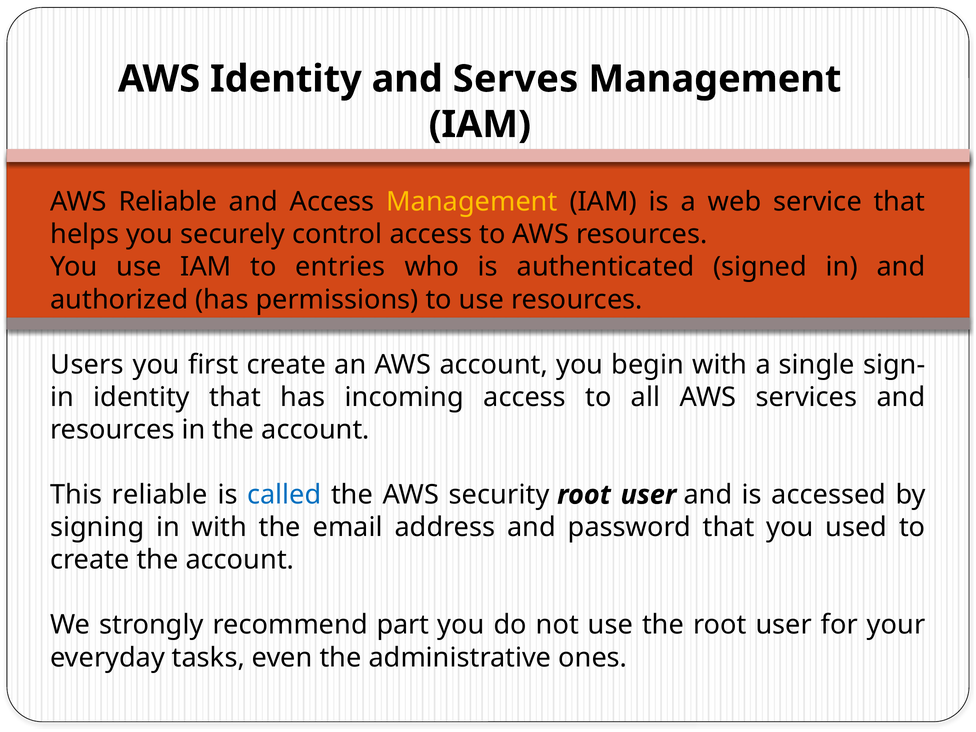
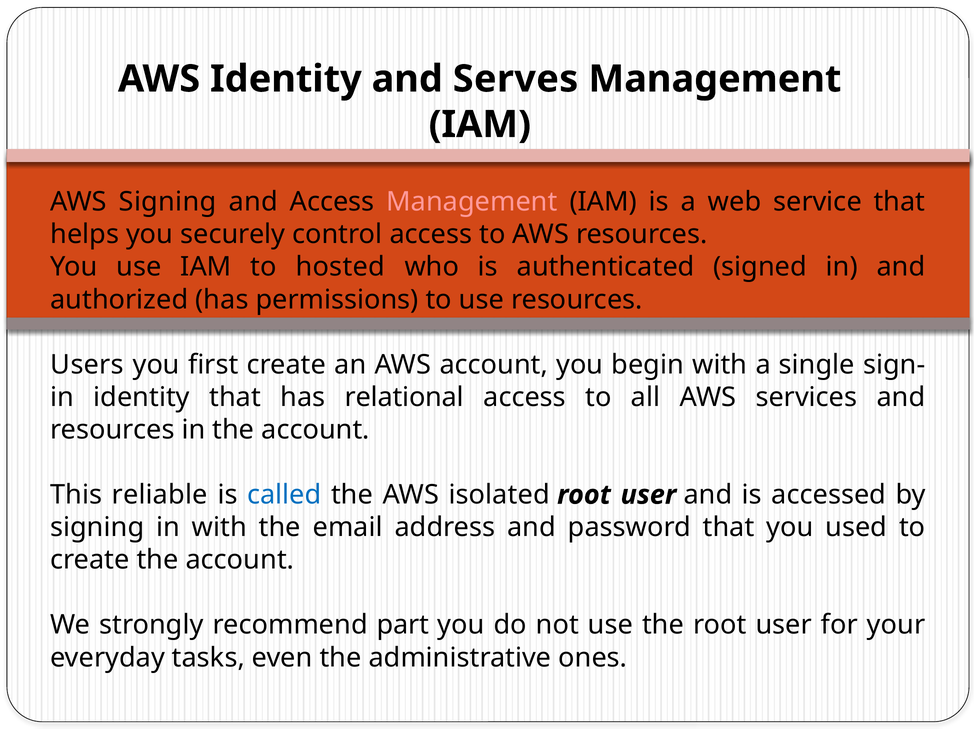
AWS Reliable: Reliable -> Signing
Management at (472, 202) colour: yellow -> pink
entries: entries -> hosted
incoming: incoming -> relational
security: security -> isolated
